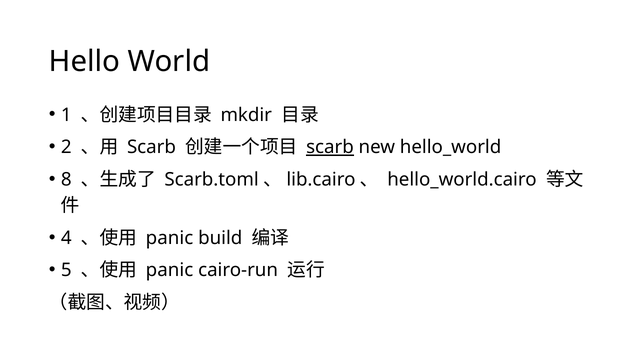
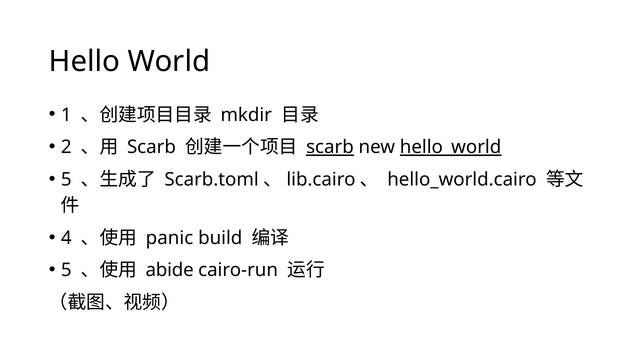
hello_world underline: none -> present
8 at (66, 179): 8 -> 5
panic at (170, 270): panic -> abide
